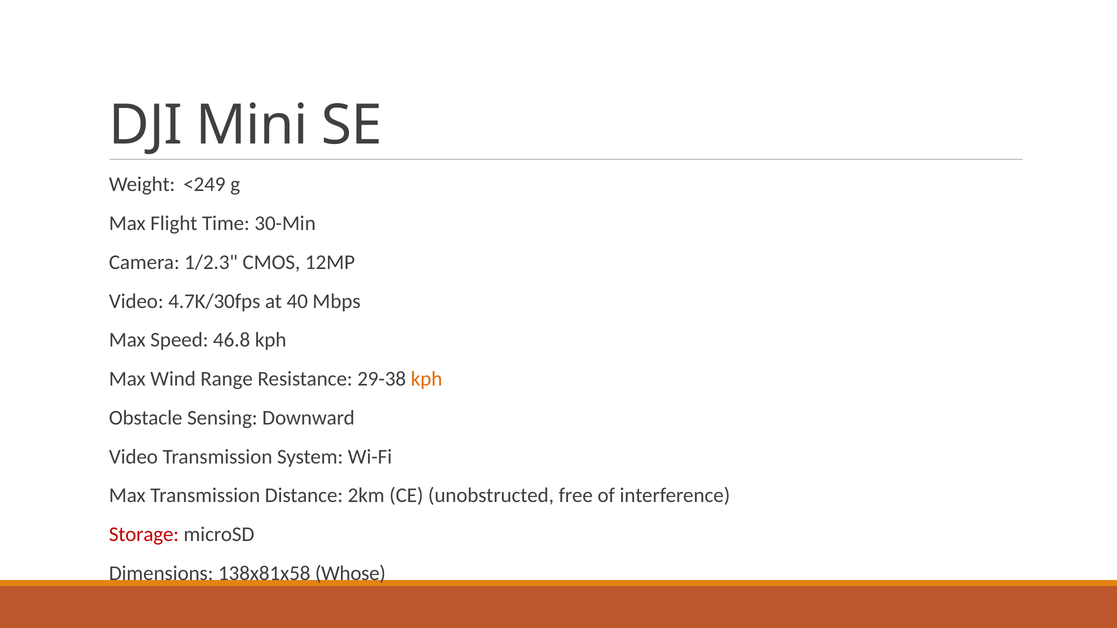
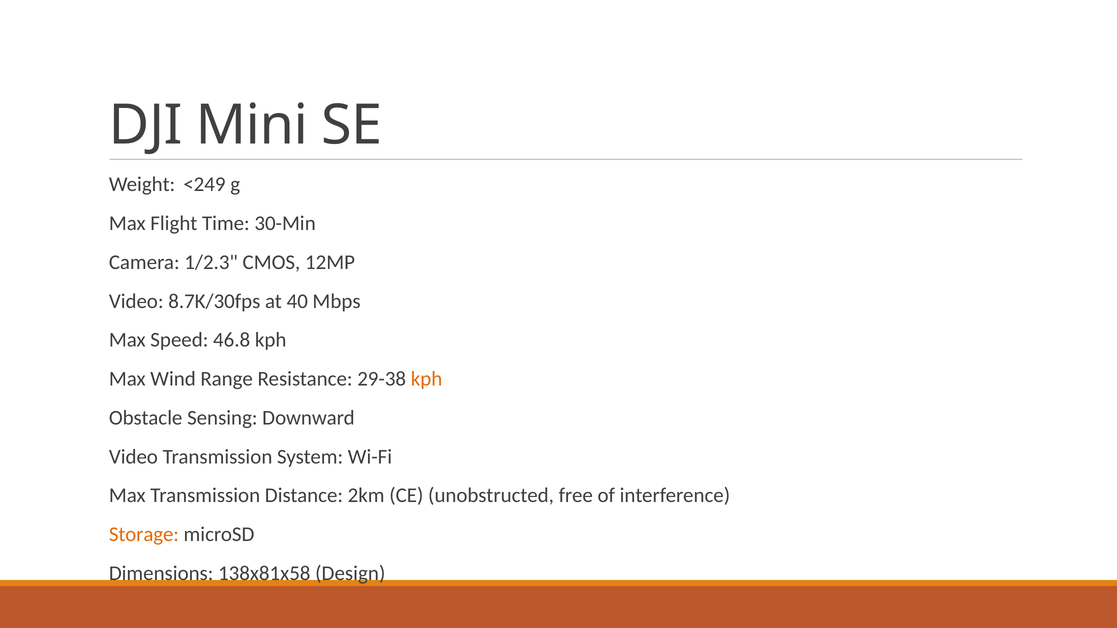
4.7K/30fps: 4.7K/30fps -> 8.7K/30fps
Storage colour: red -> orange
Whose: Whose -> Design
